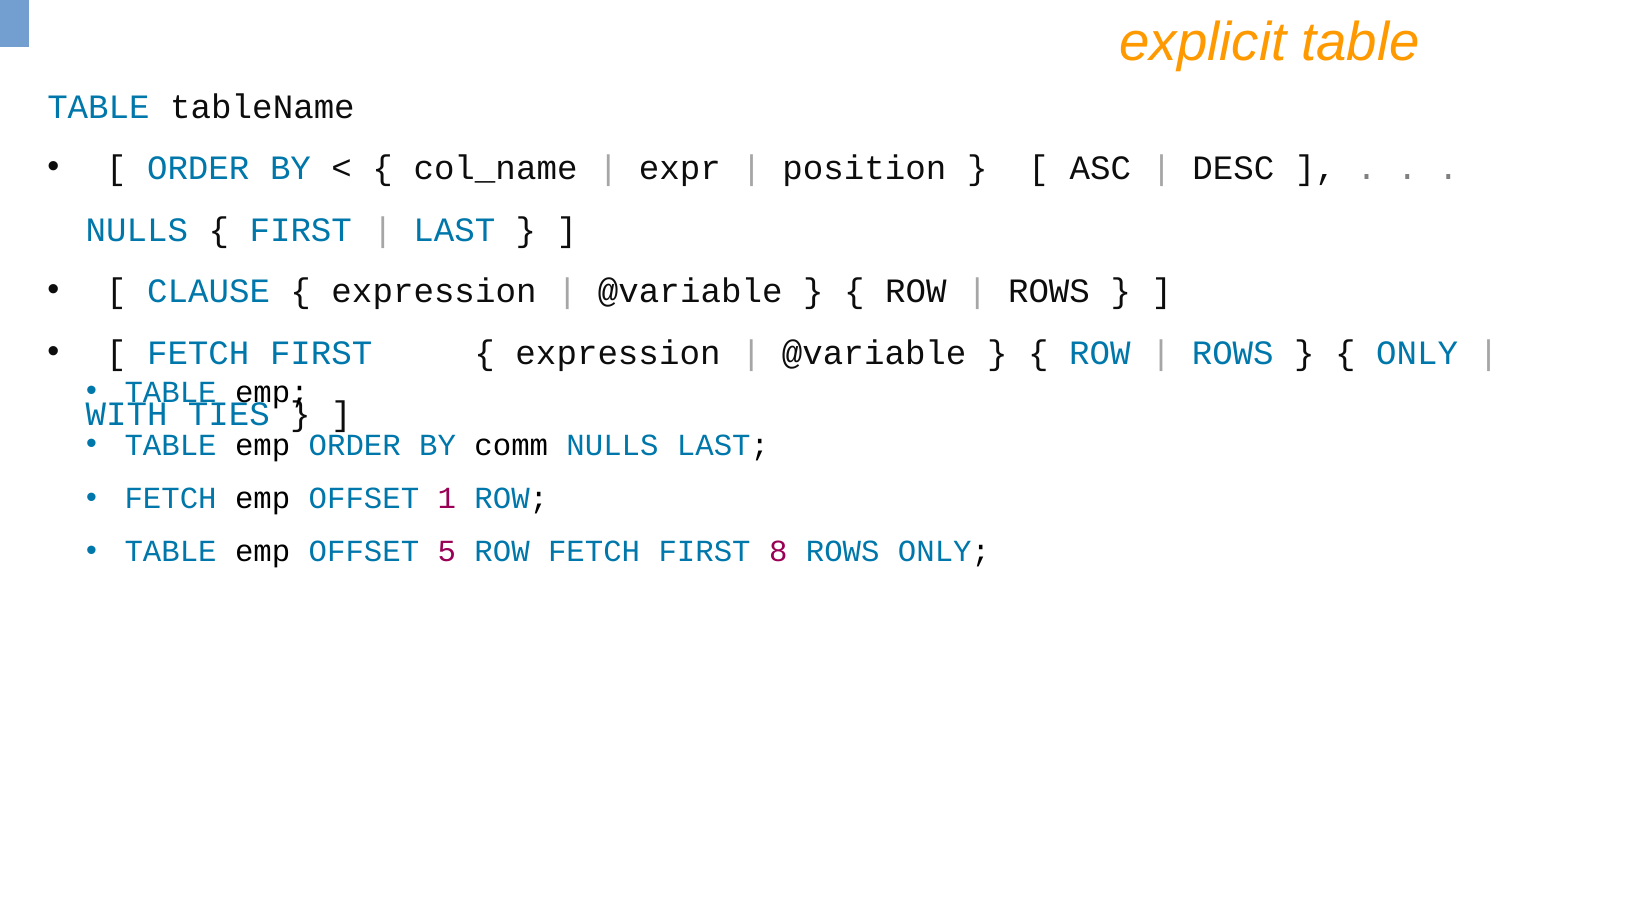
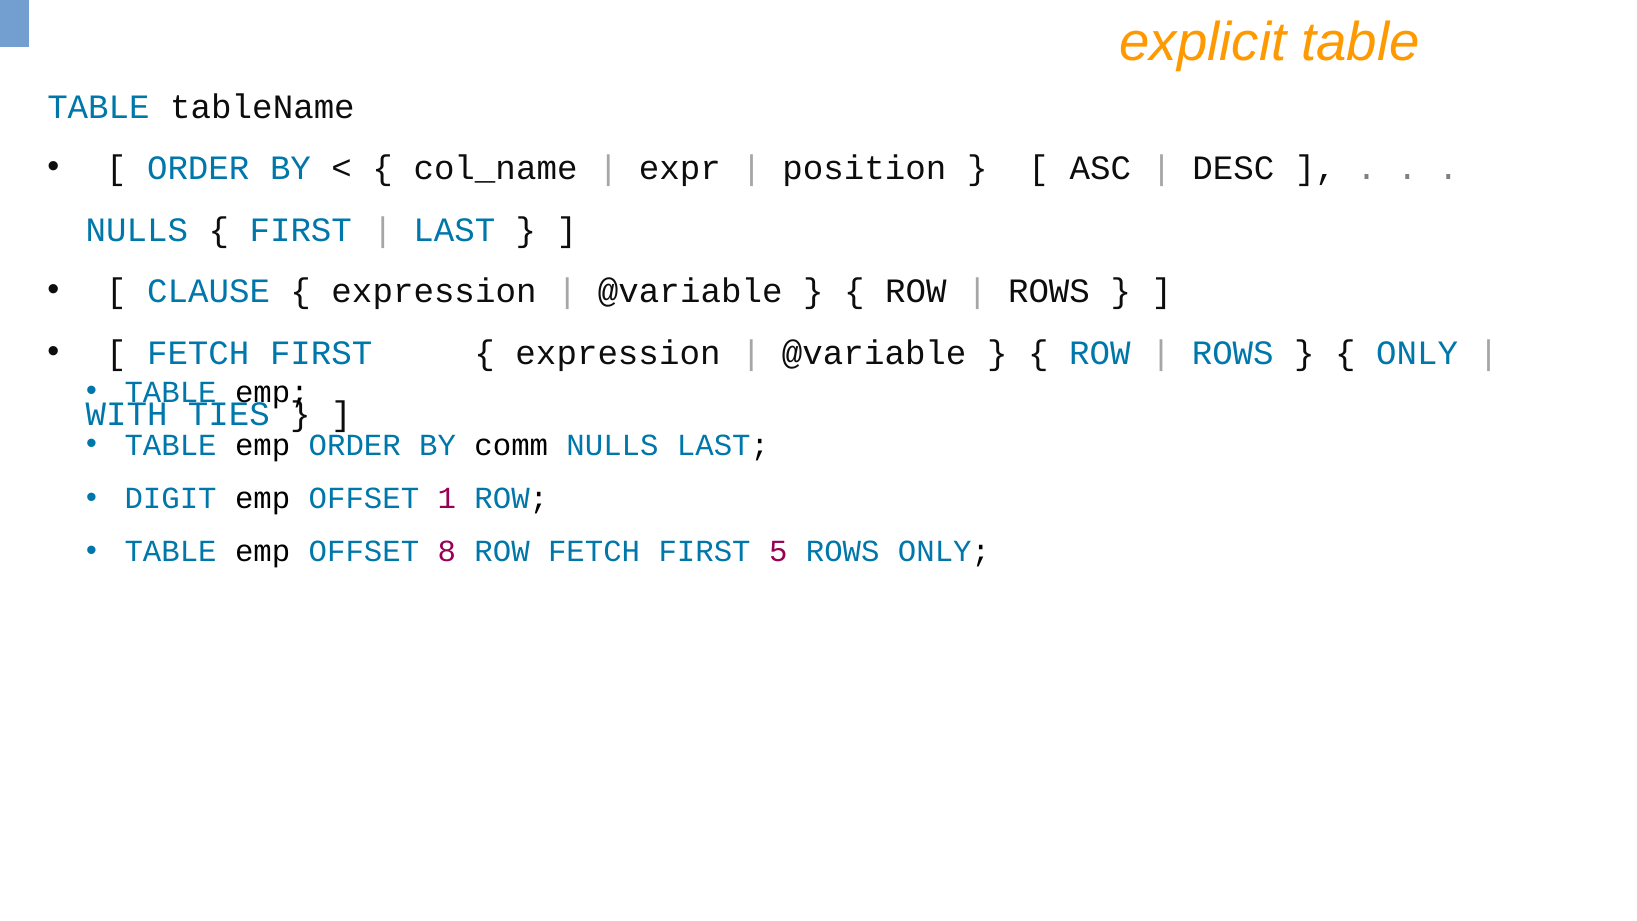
FETCH at (171, 499): FETCH -> DIGIT
5: 5 -> 8
8: 8 -> 5
